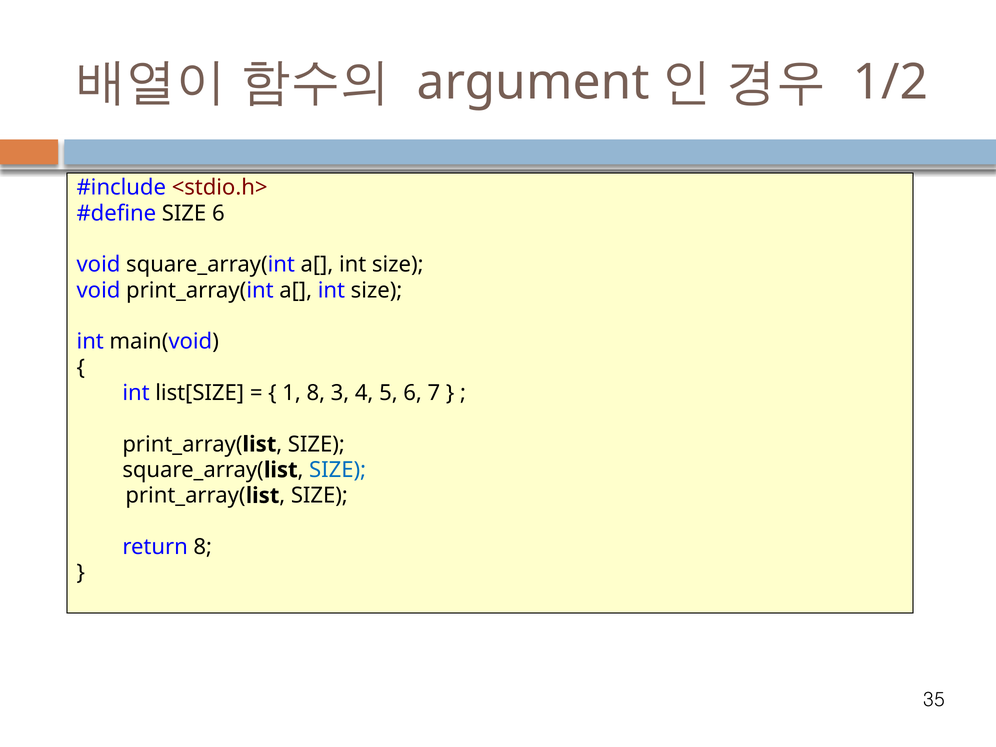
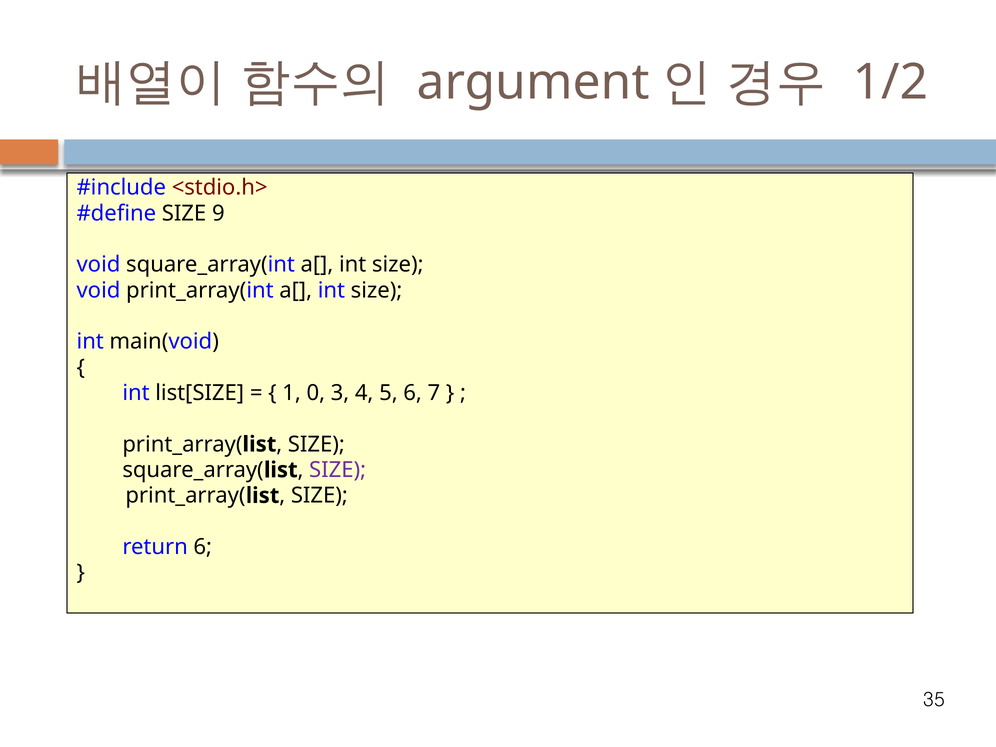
SIZE 6: 6 -> 9
1 8: 8 -> 0
SIZE at (338, 470) colour: blue -> purple
return 8: 8 -> 6
